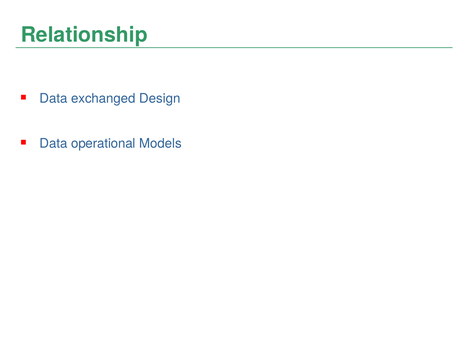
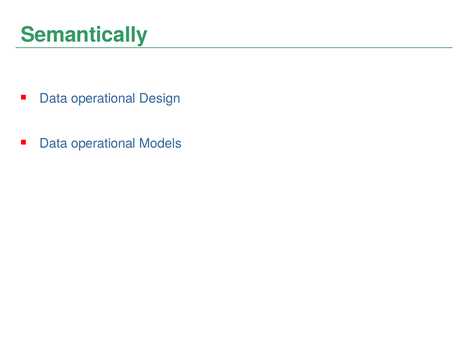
Relationship: Relationship -> Semantically
exchanged at (103, 99): exchanged -> operational
